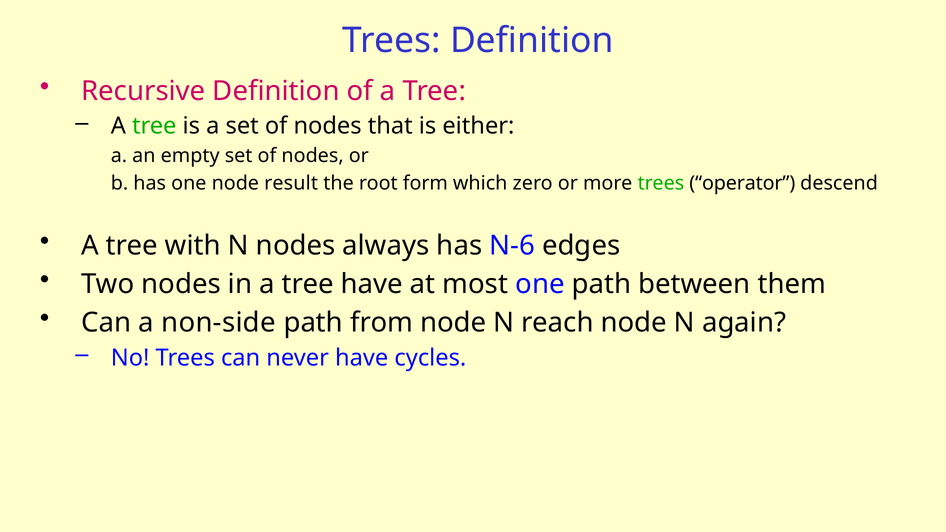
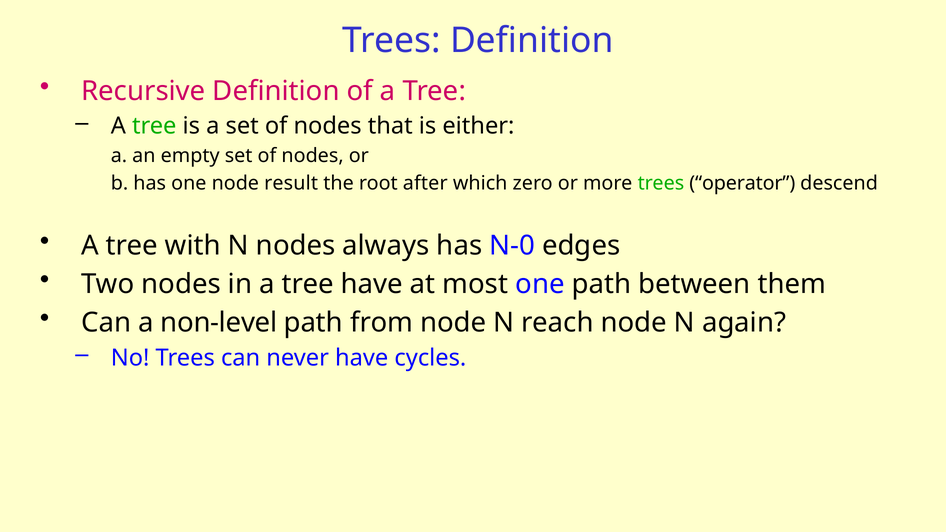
form: form -> after
N-6: N-6 -> N-0
non-side: non-side -> non-level
